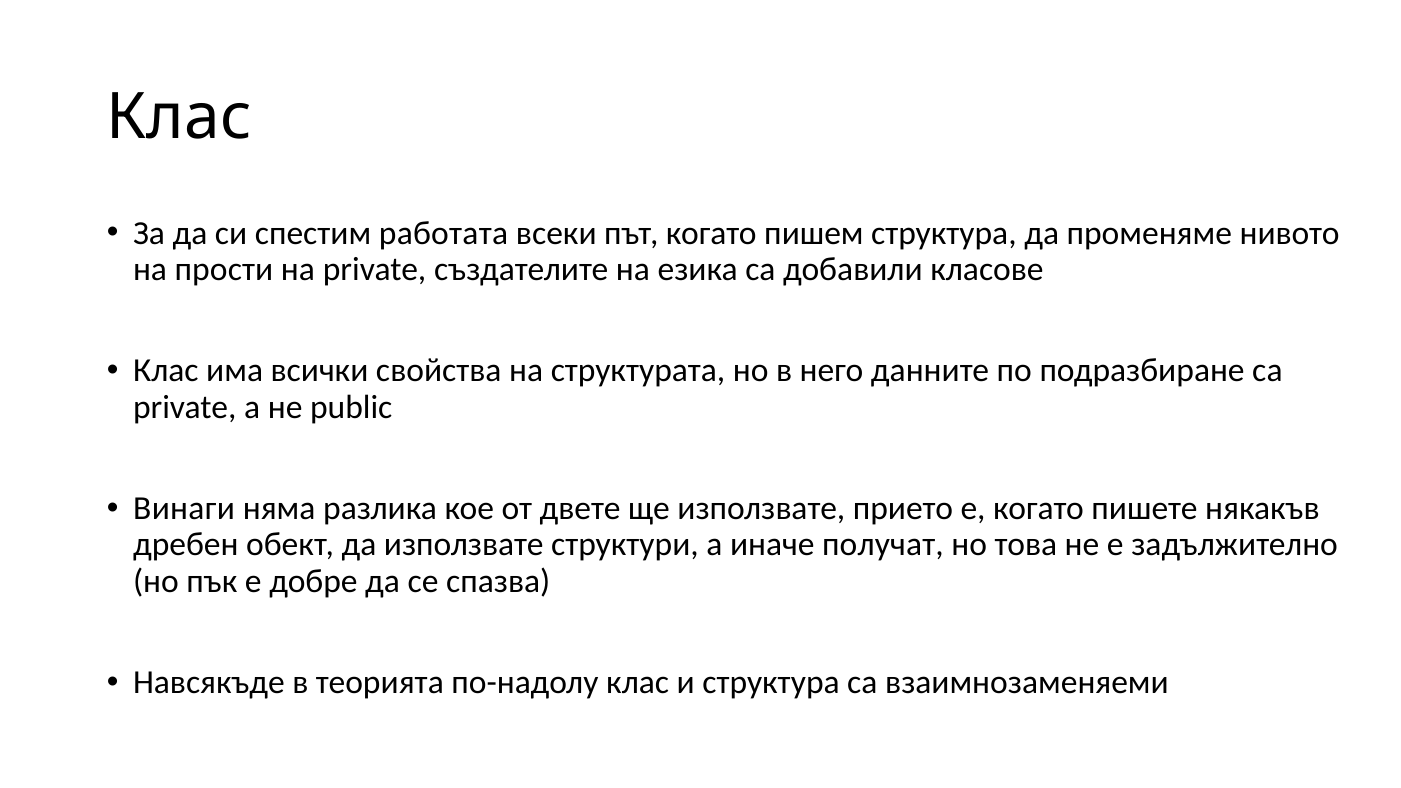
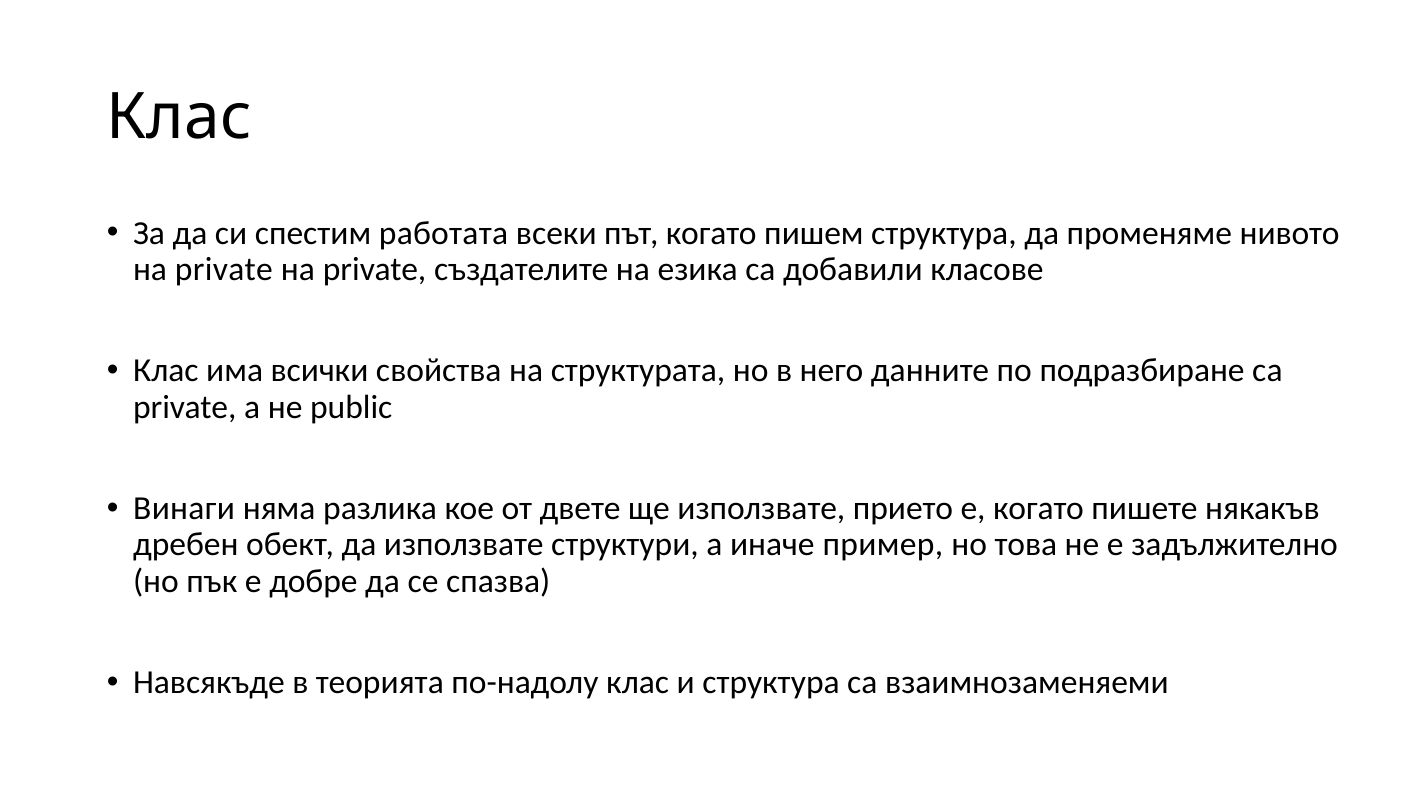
прости at (224, 269): прости -> private
получат: получат -> пример
